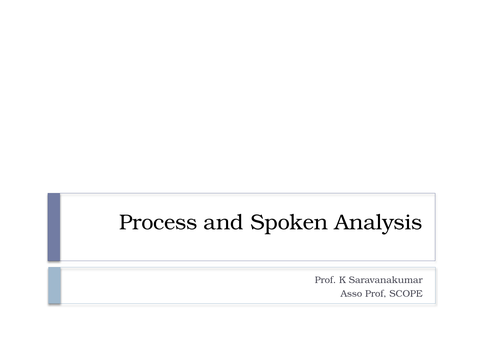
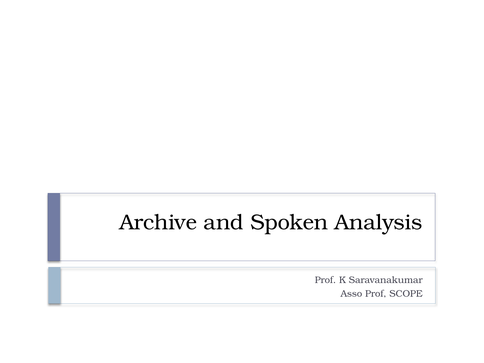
Process: Process -> Archive
